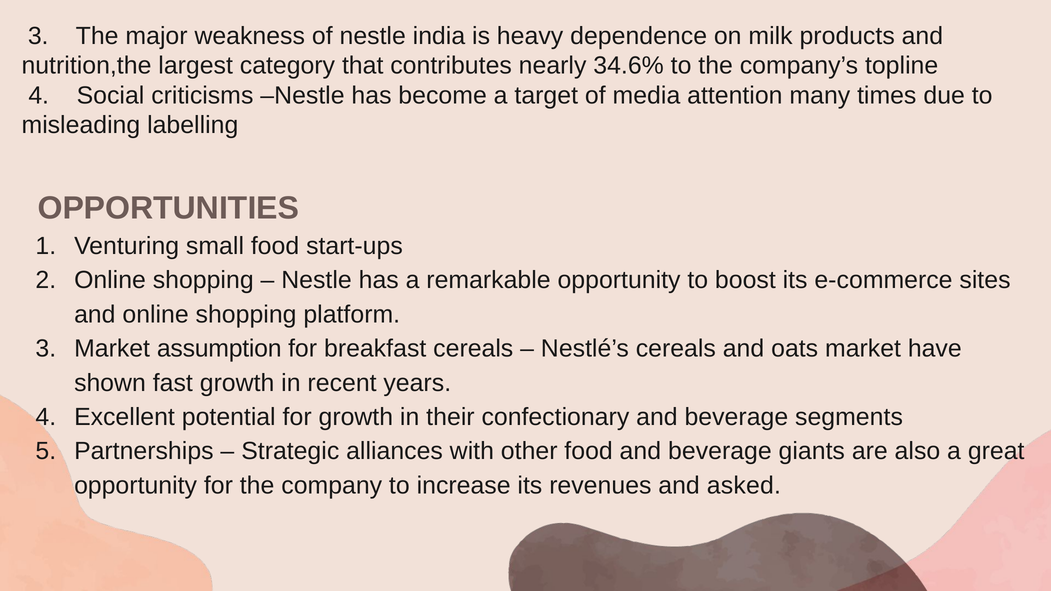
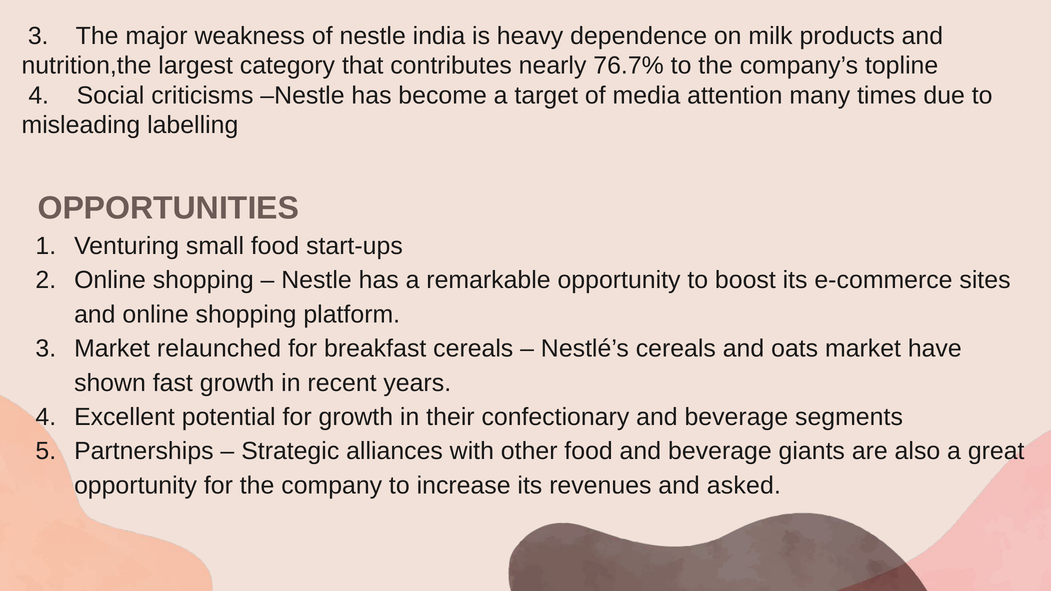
34.6%: 34.6% -> 76.7%
assumption: assumption -> relaunched
